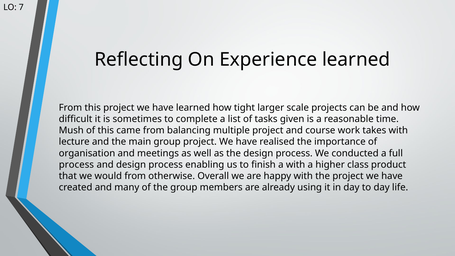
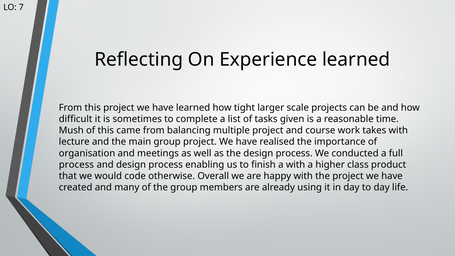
would from: from -> code
